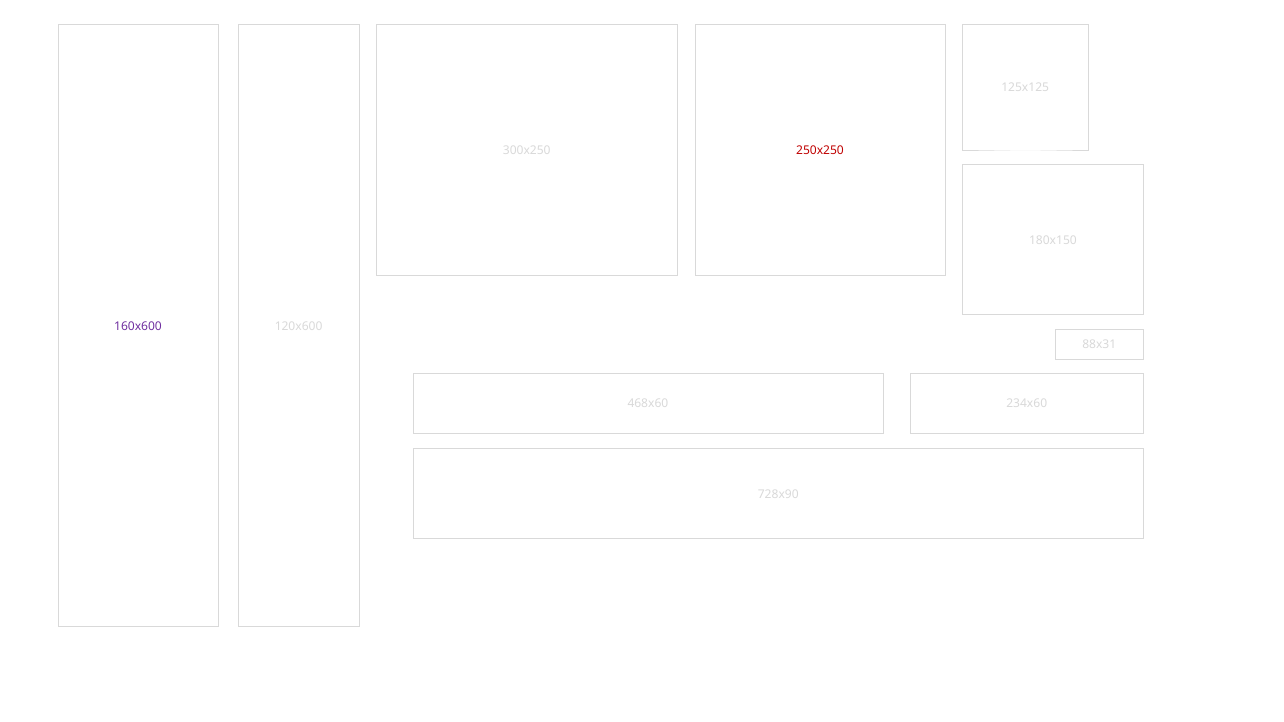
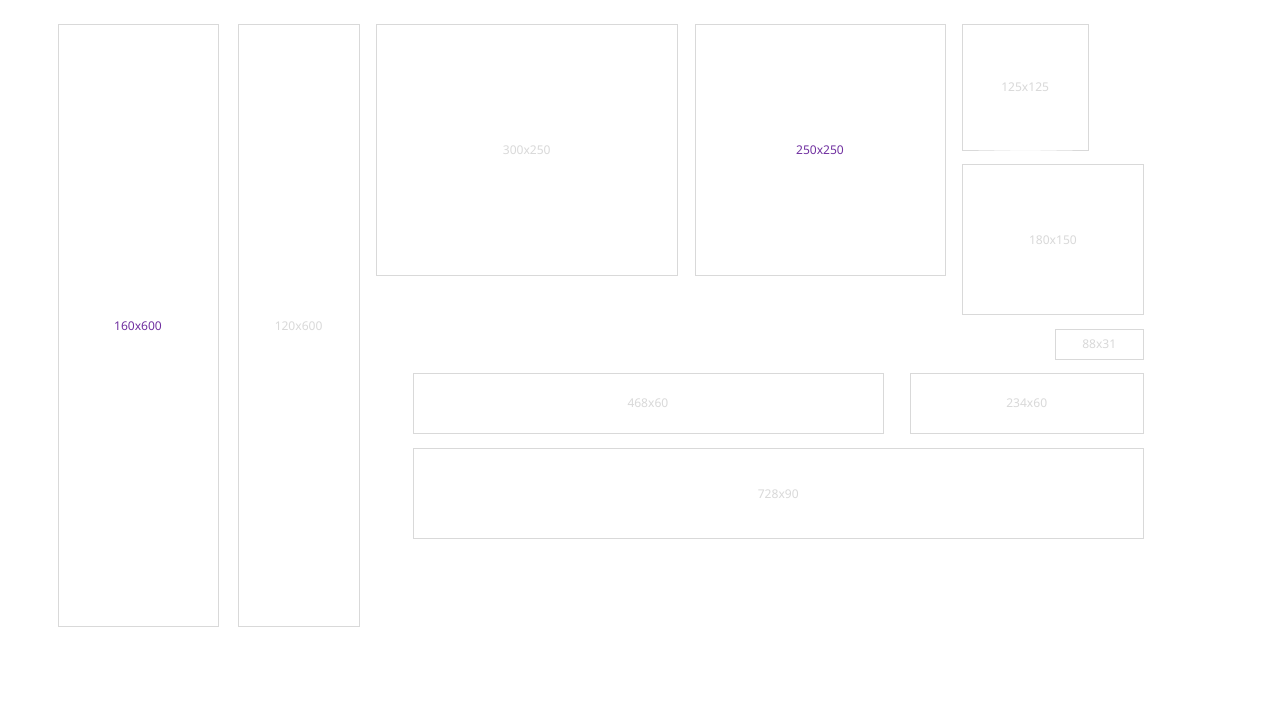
250x250 colour: red -> purple
